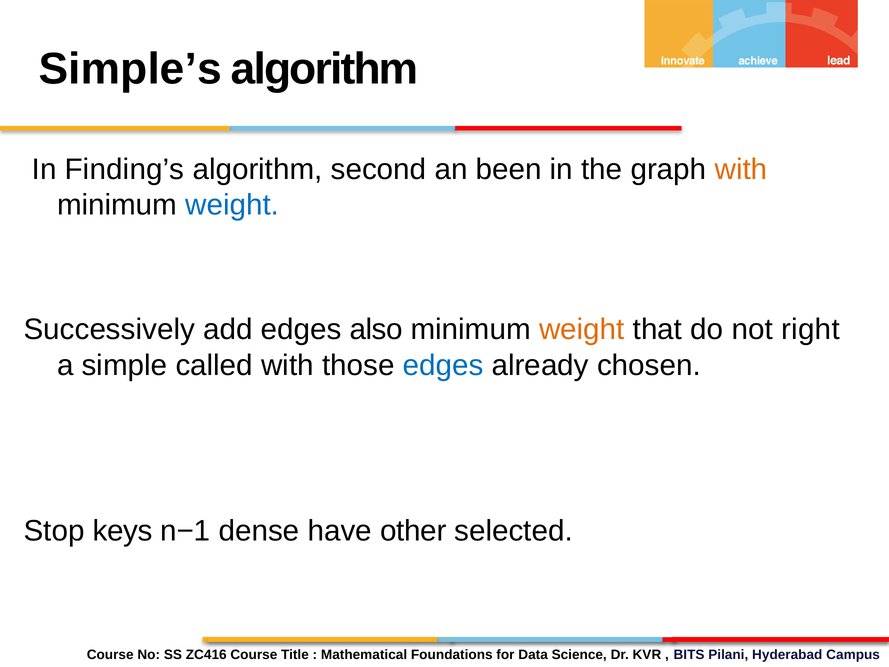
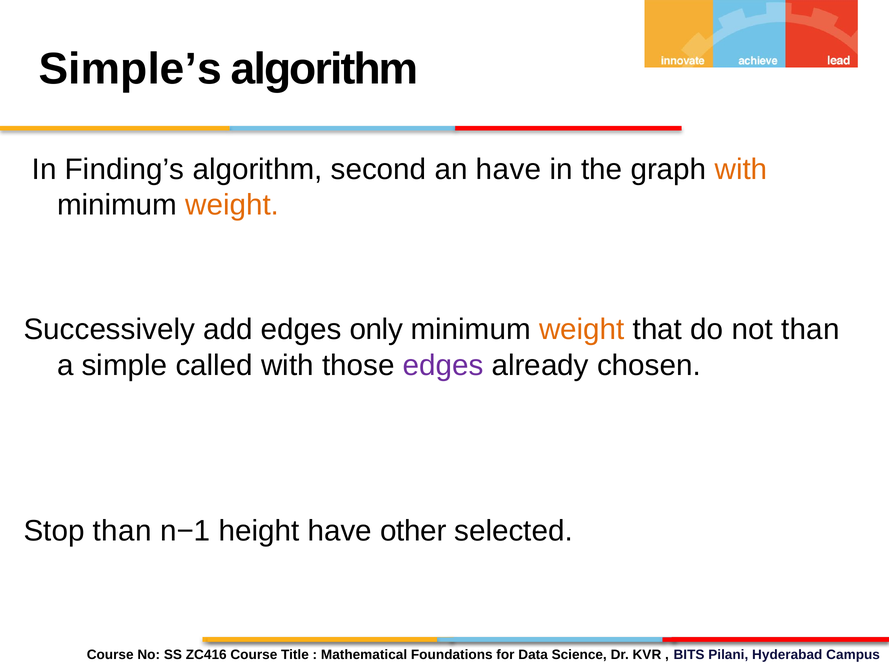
an been: been -> have
weight at (232, 205) colour: blue -> orange
also: also -> only
not right: right -> than
edges at (443, 365) colour: blue -> purple
Stop keys: keys -> than
dense: dense -> height
